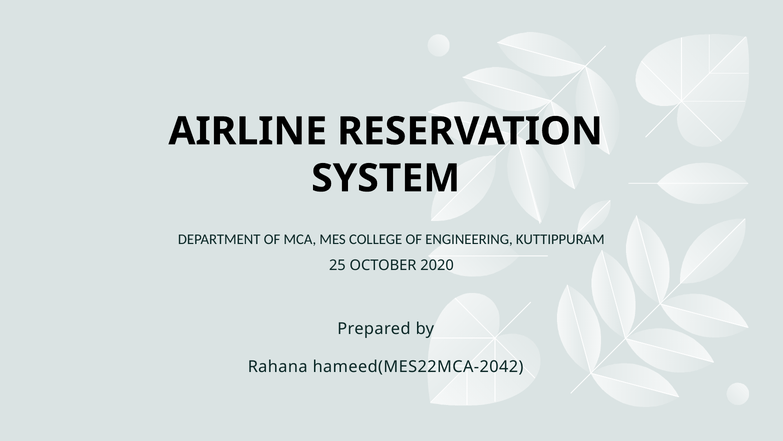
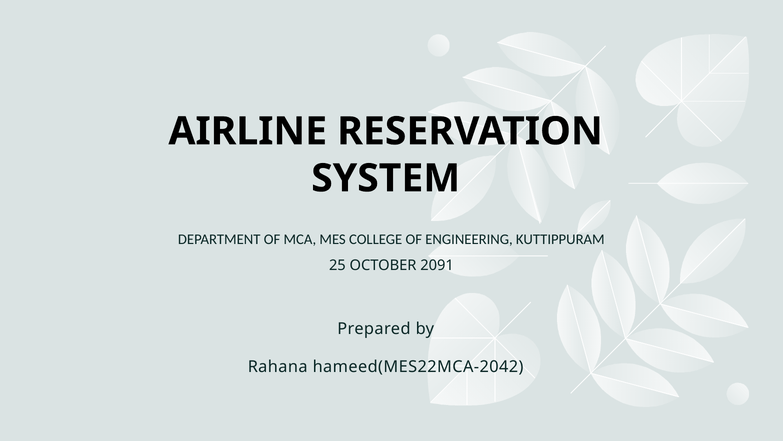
2020: 2020 -> 2091
